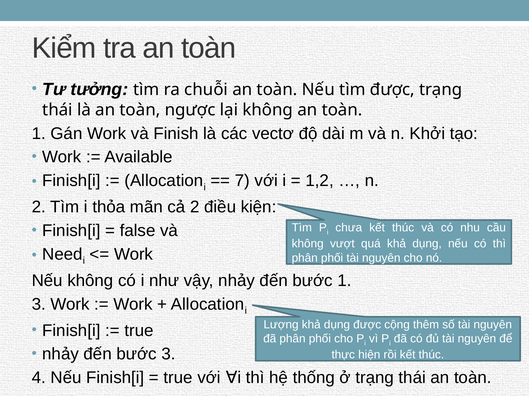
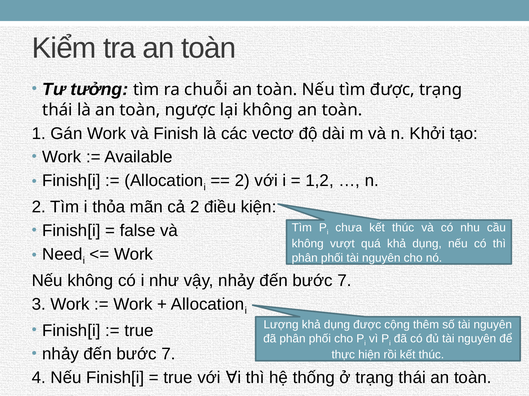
7 at (242, 181): 7 -> 2
1 at (344, 281): 1 -> 7
3 at (168, 355): 3 -> 7
